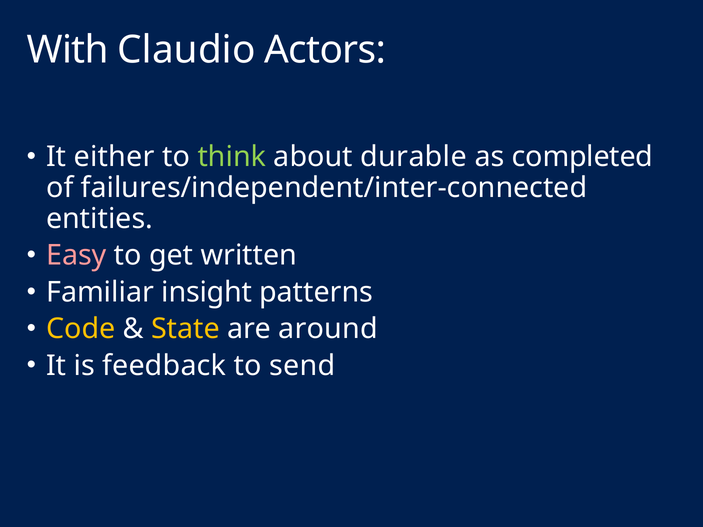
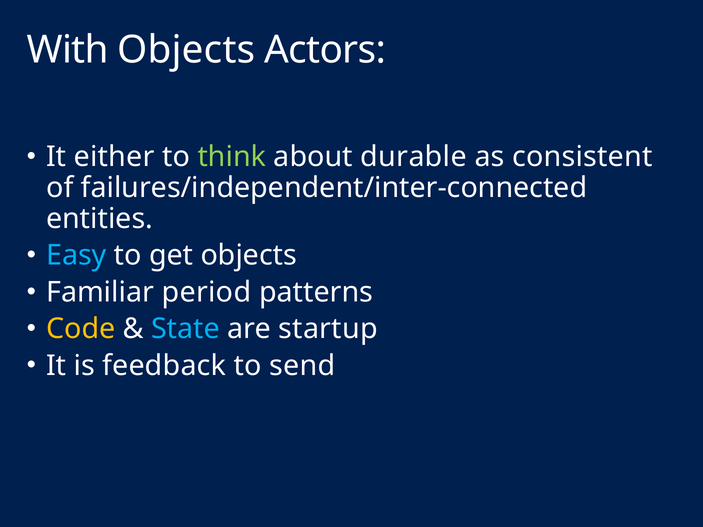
With Claudio: Claudio -> Objects
completed: completed -> consistent
Easy colour: pink -> light blue
get written: written -> objects
insight: insight -> period
State colour: yellow -> light blue
around: around -> startup
